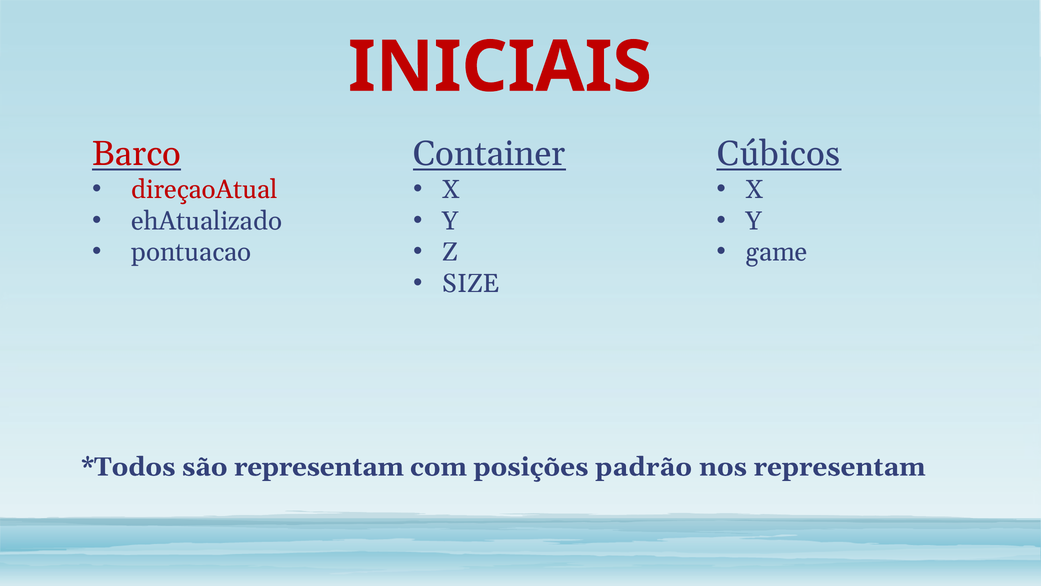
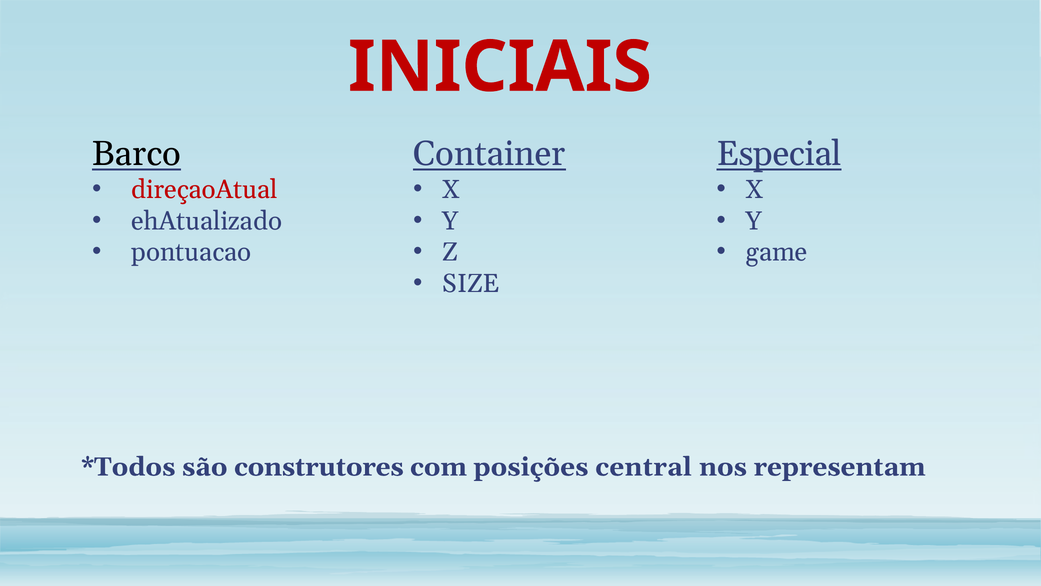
Barco colour: red -> black
Cúbicos: Cúbicos -> Especial
são representam: representam -> construtores
padrão: padrão -> central
